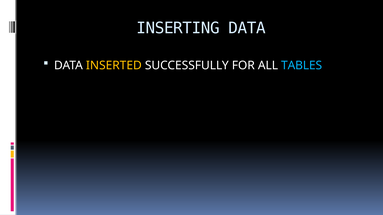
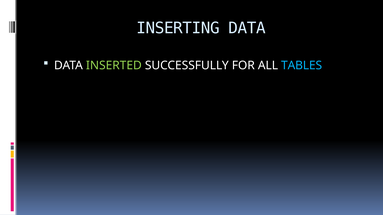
INSERTED colour: yellow -> light green
